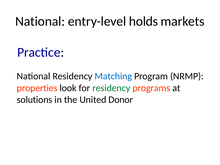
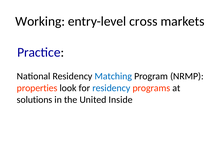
National at (40, 21): National -> Working
holds: holds -> cross
residency at (111, 88) colour: green -> blue
Donor: Donor -> Inside
